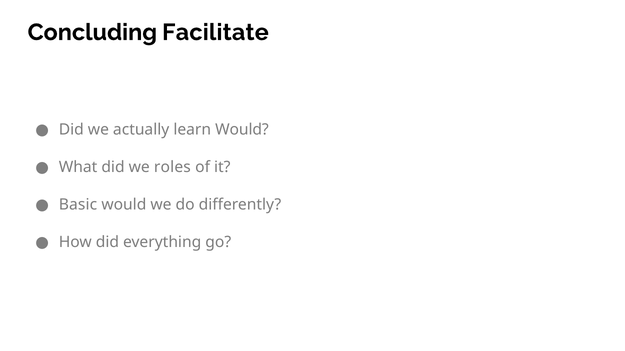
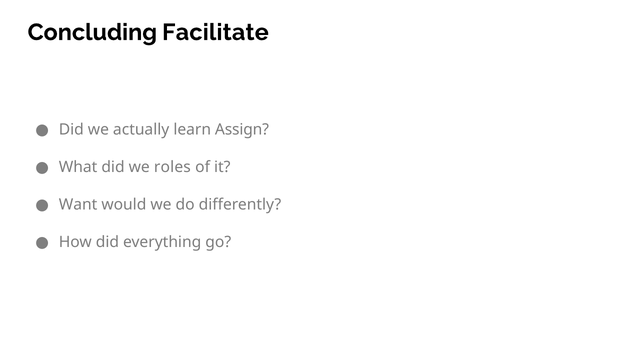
learn Would: Would -> Assign
Basic: Basic -> Want
